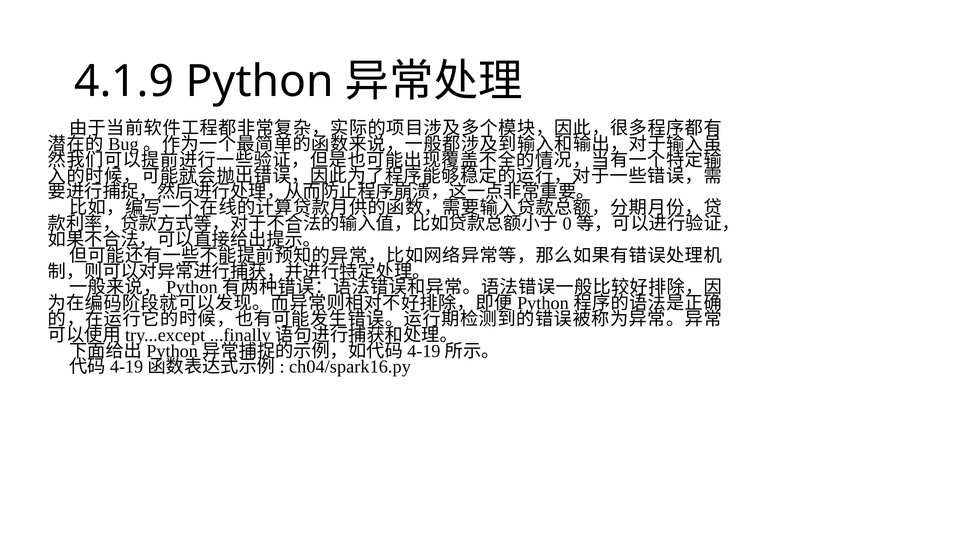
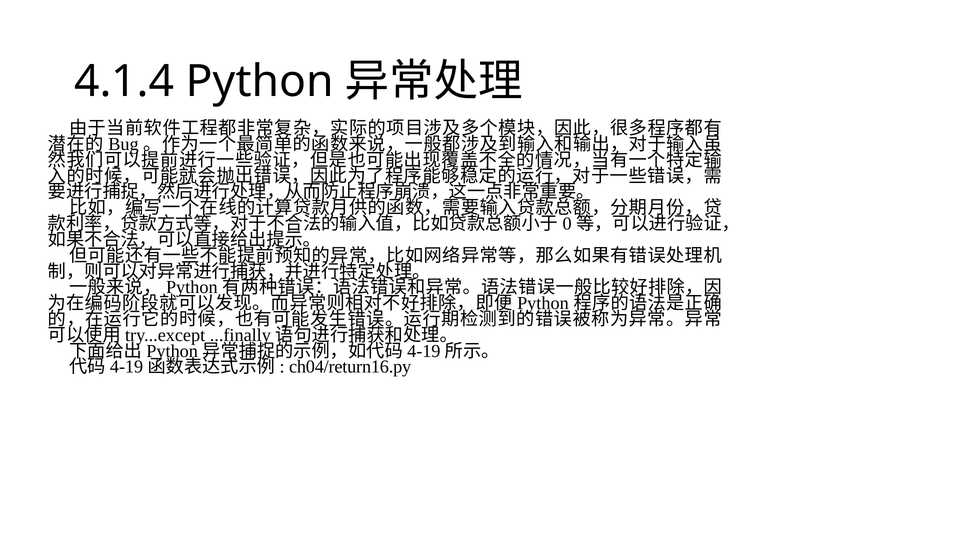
4.1.9: 4.1.9 -> 4.1.4
ch04/spark16.py: ch04/spark16.py -> ch04/return16.py
